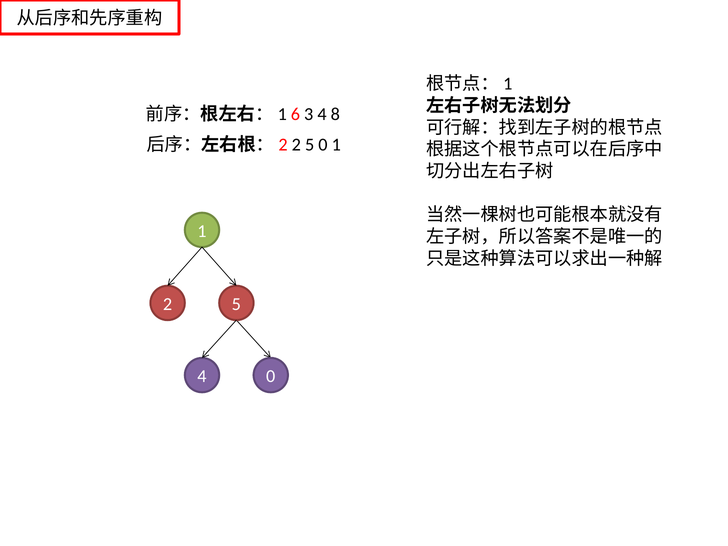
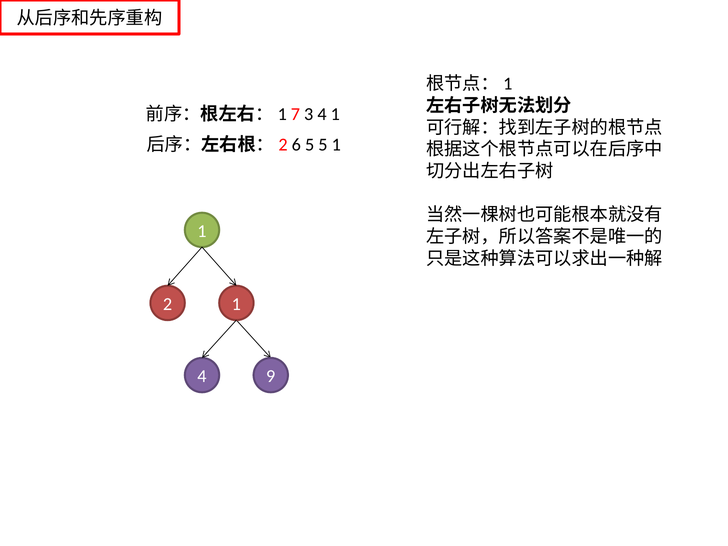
6: 6 -> 7
4 8: 8 -> 1
2 at (296, 145): 2 -> 6
5 0: 0 -> 5
5 at (236, 304): 5 -> 1
4 0: 0 -> 9
